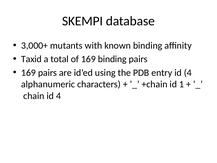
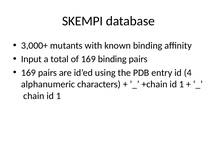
Taxid: Taxid -> Input
chain id 4: 4 -> 1
